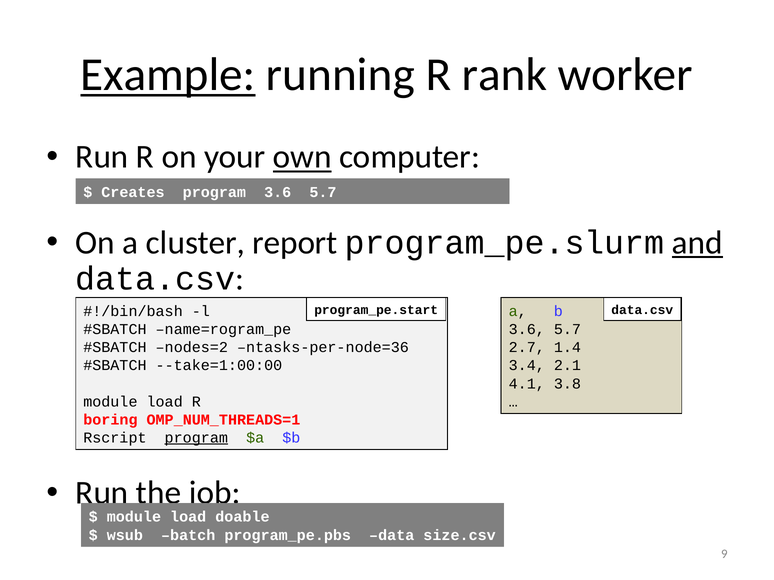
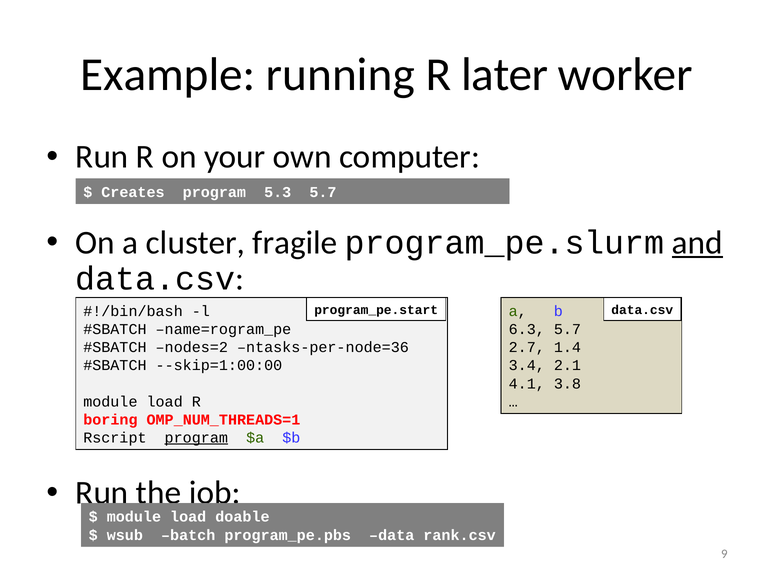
Example underline: present -> none
rank: rank -> later
own underline: present -> none
program 3.6: 3.6 -> 5.3
report: report -> fragile
3.6 at (527, 330): 3.6 -> 6.3
--take=1:00:00: --take=1:00:00 -> --skip=1:00:00
size.csv: size.csv -> rank.csv
